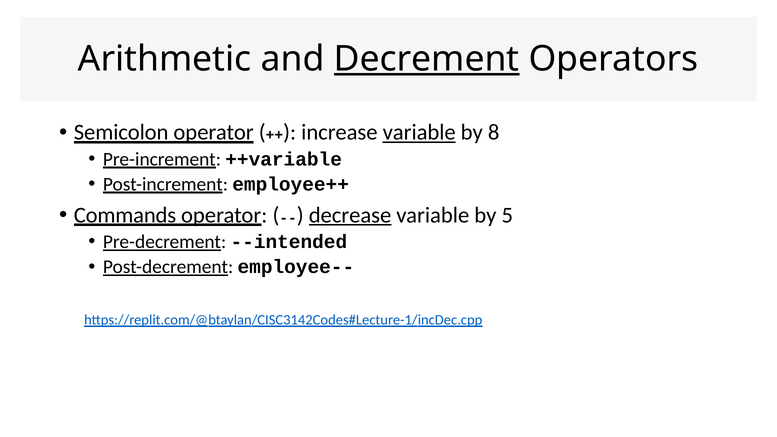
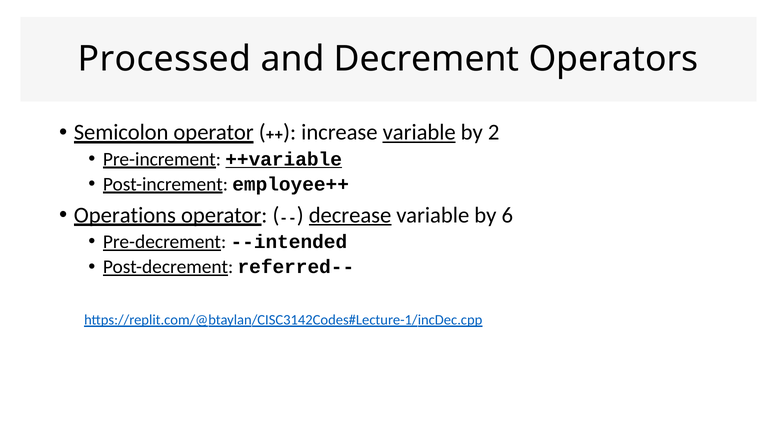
Arithmetic: Arithmetic -> Processed
Decrement underline: present -> none
8: 8 -> 2
++variable underline: none -> present
Commands: Commands -> Operations
5: 5 -> 6
employee--: employee-- -> referred--
